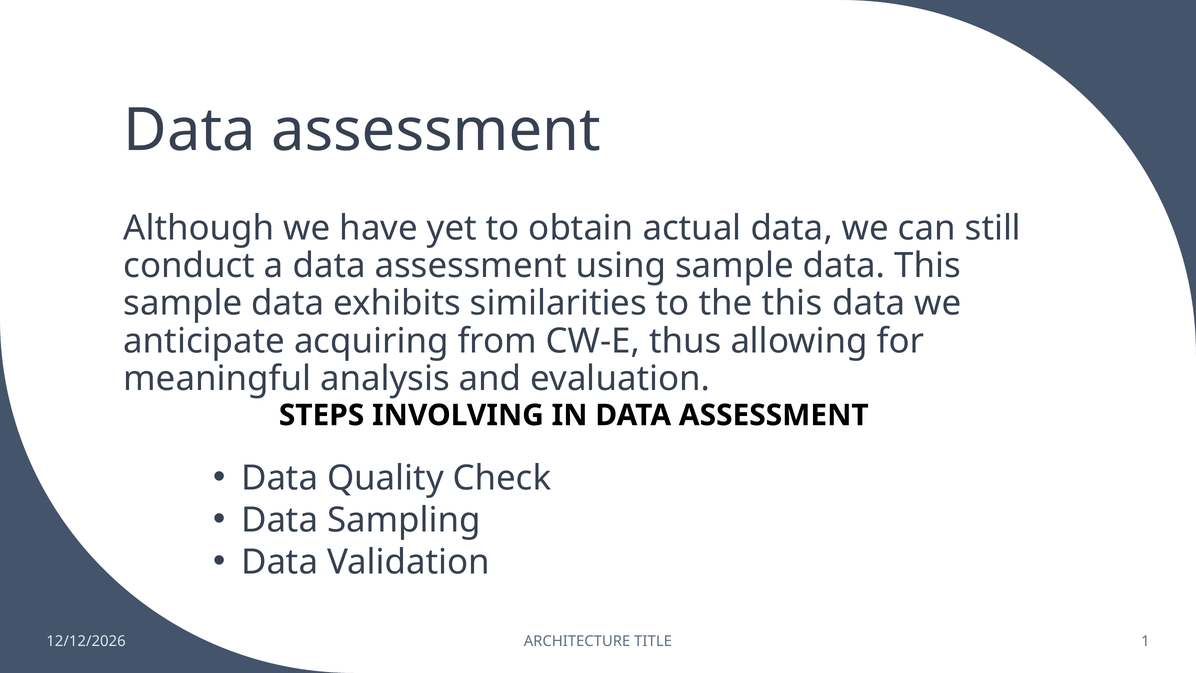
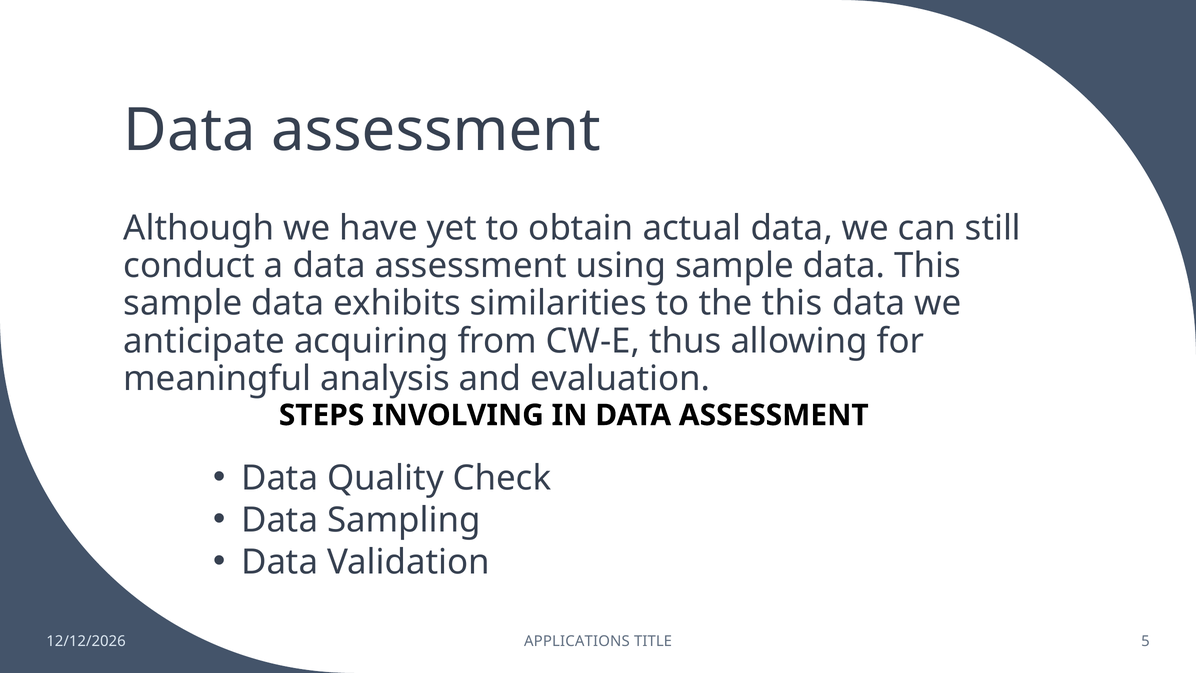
ARCHITECTURE: ARCHITECTURE -> APPLICATIONS
1: 1 -> 5
